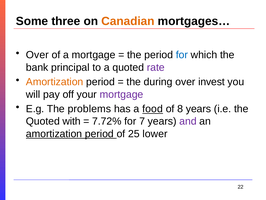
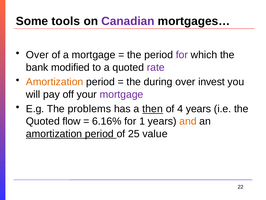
three: three -> tools
Canadian colour: orange -> purple
for at (182, 55) colour: blue -> purple
principal: principal -> modified
food: food -> then
8: 8 -> 4
with: with -> flow
7.72%: 7.72% -> 6.16%
7: 7 -> 1
and colour: purple -> orange
lower: lower -> value
